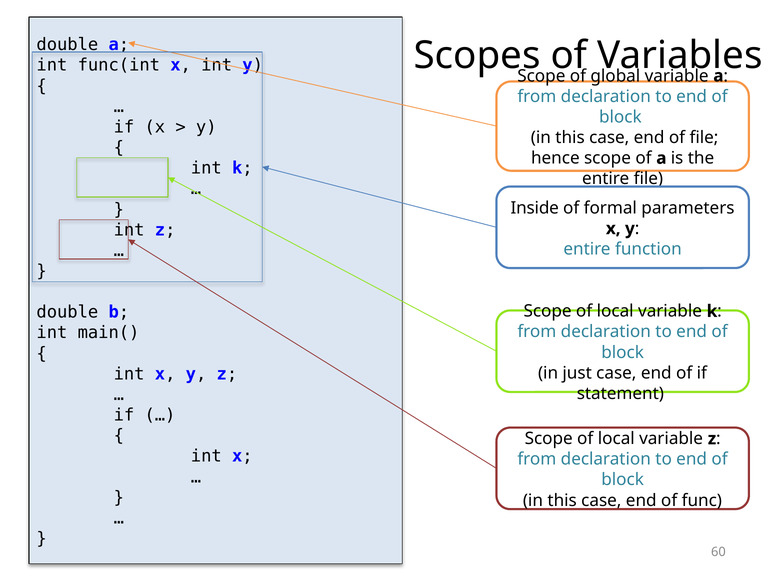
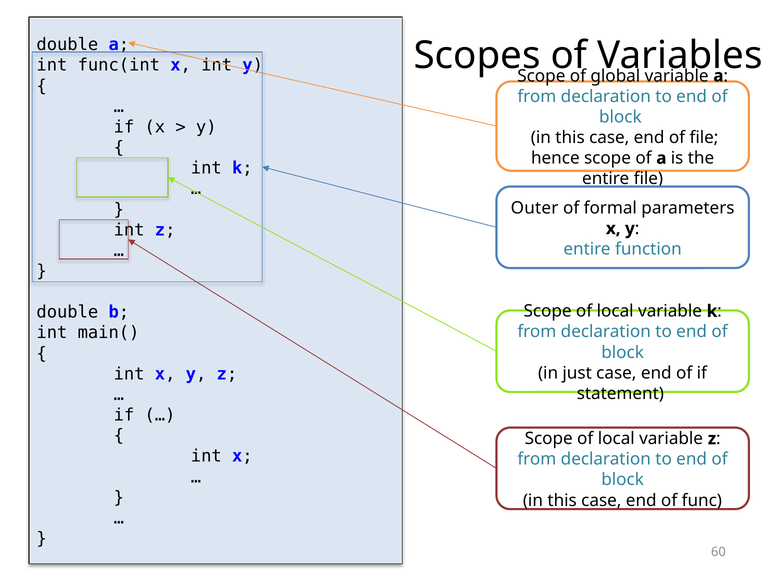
Inside: Inside -> Outer
